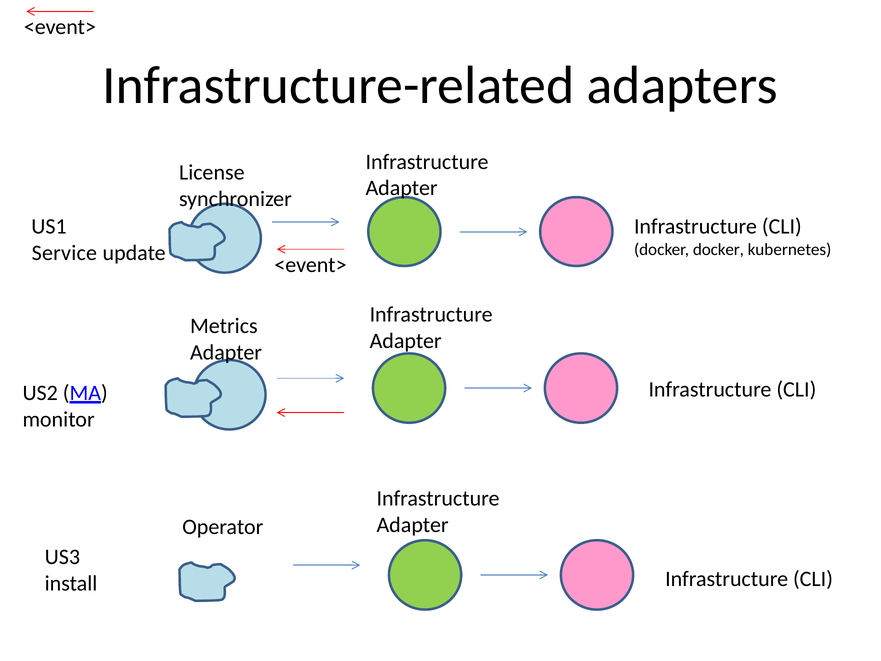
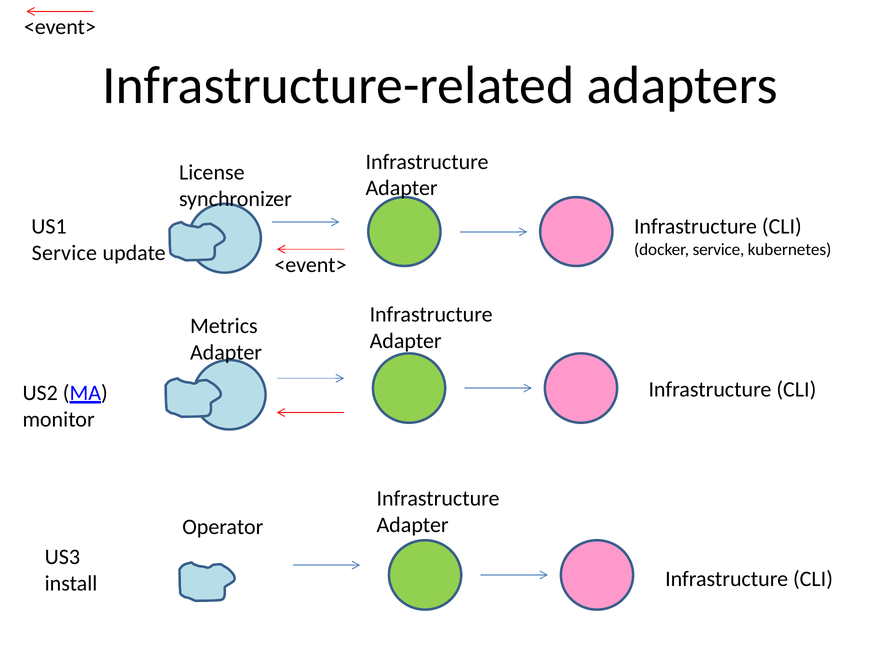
docker docker: docker -> service
